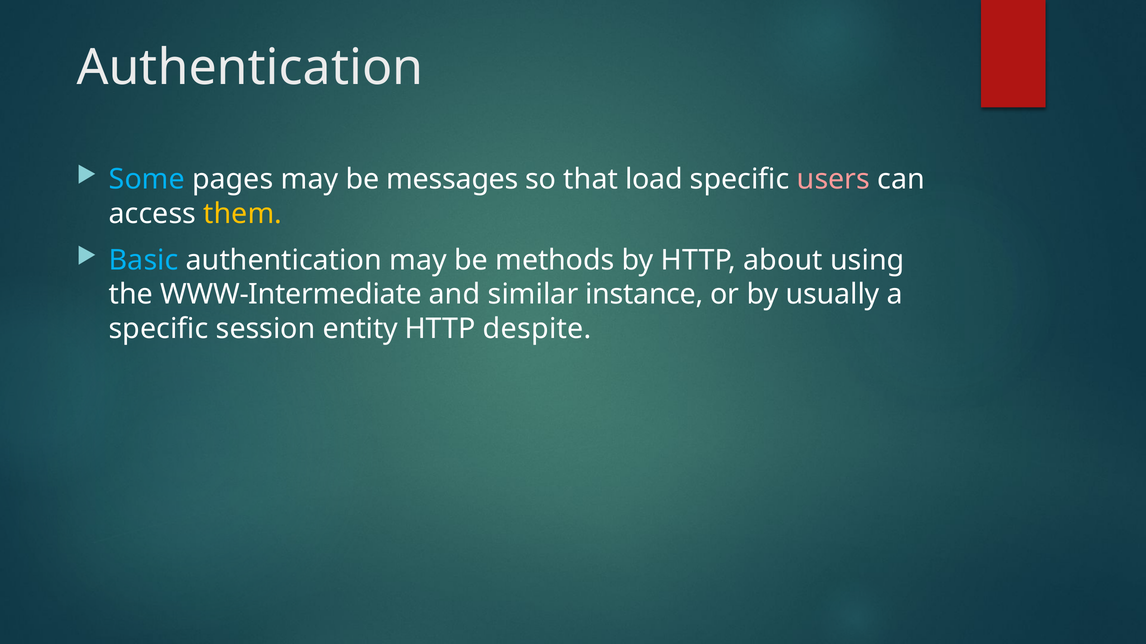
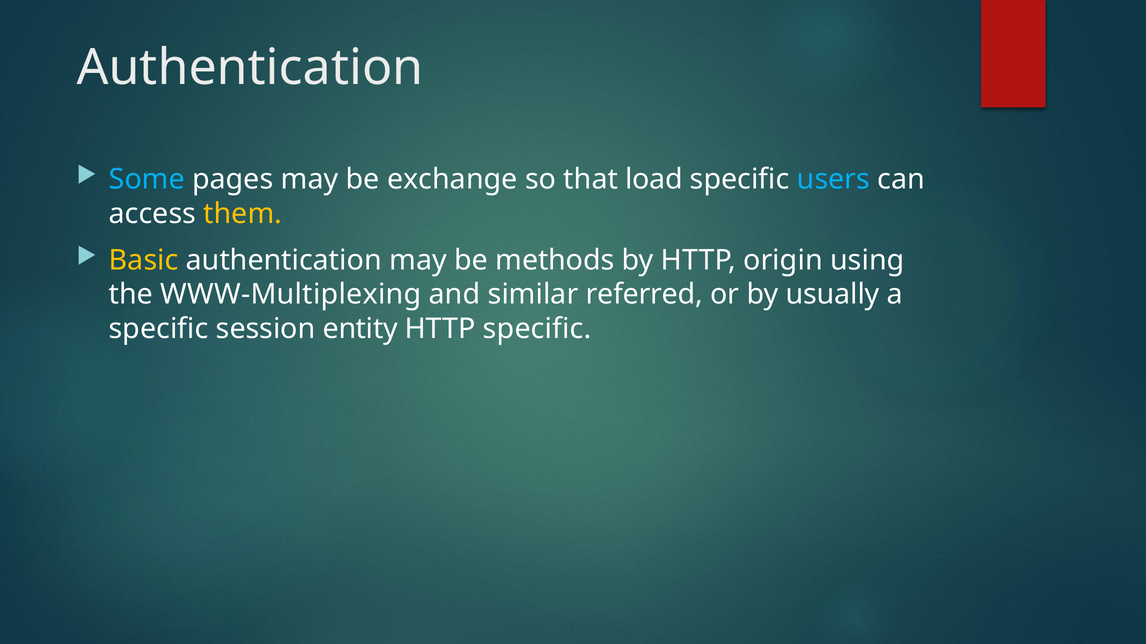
messages: messages -> exchange
users colour: pink -> light blue
Basic colour: light blue -> yellow
about: about -> origin
WWW-Intermediate: WWW-Intermediate -> WWW-Multiplexing
instance: instance -> referred
HTTP despite: despite -> specific
